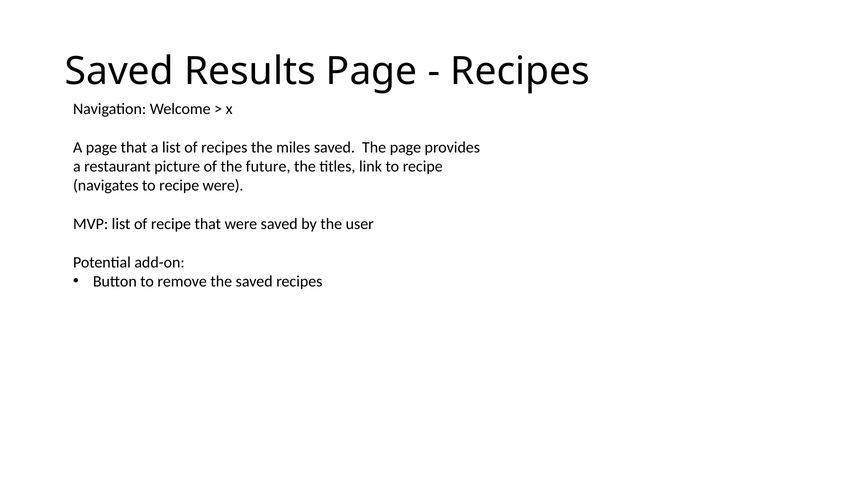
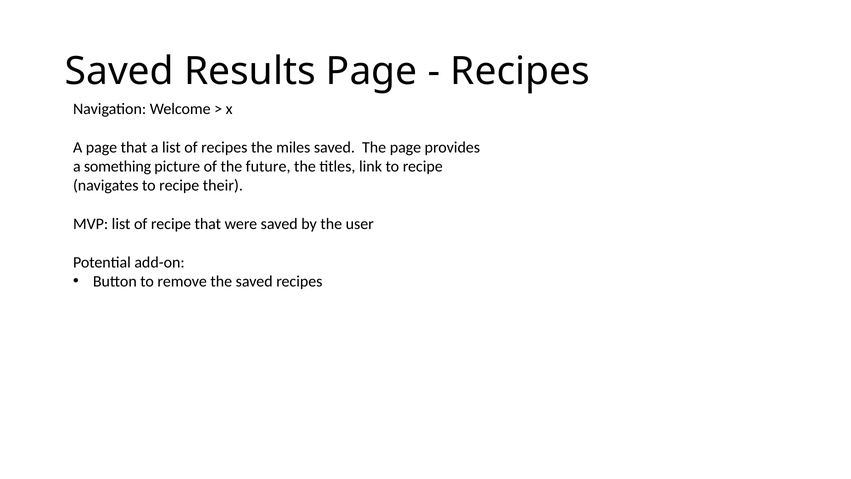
restaurant: restaurant -> something
recipe were: were -> their
